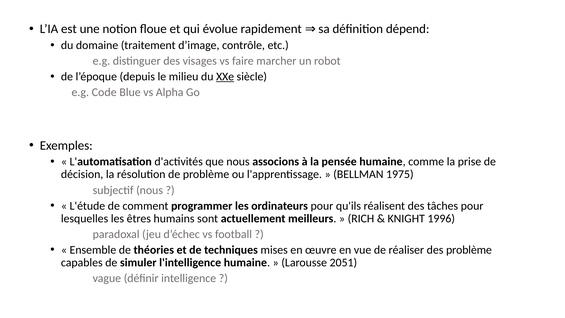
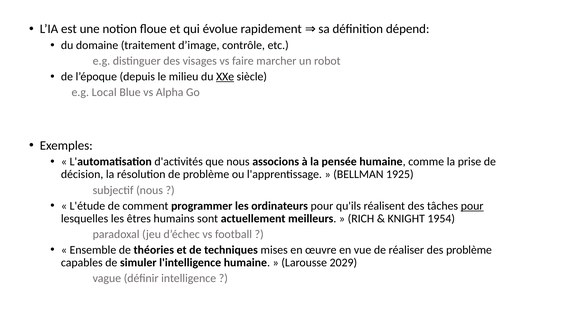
Code: Code -> Local
1975: 1975 -> 1925
pour at (472, 206) underline: none -> present
1996: 1996 -> 1954
2051: 2051 -> 2029
